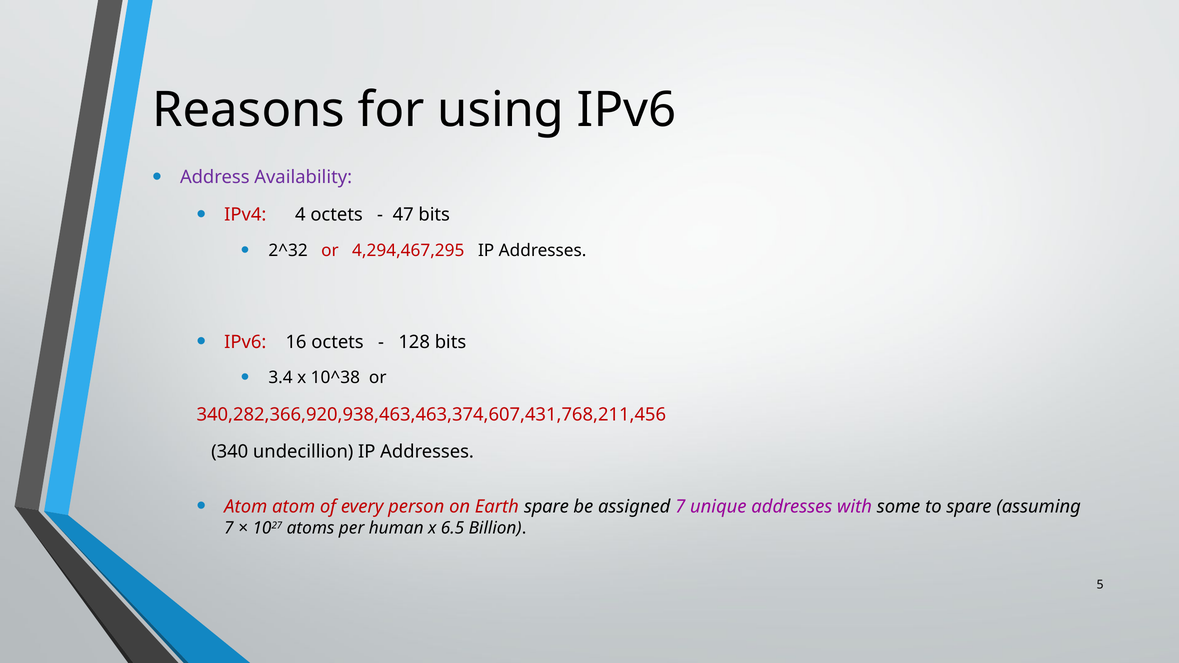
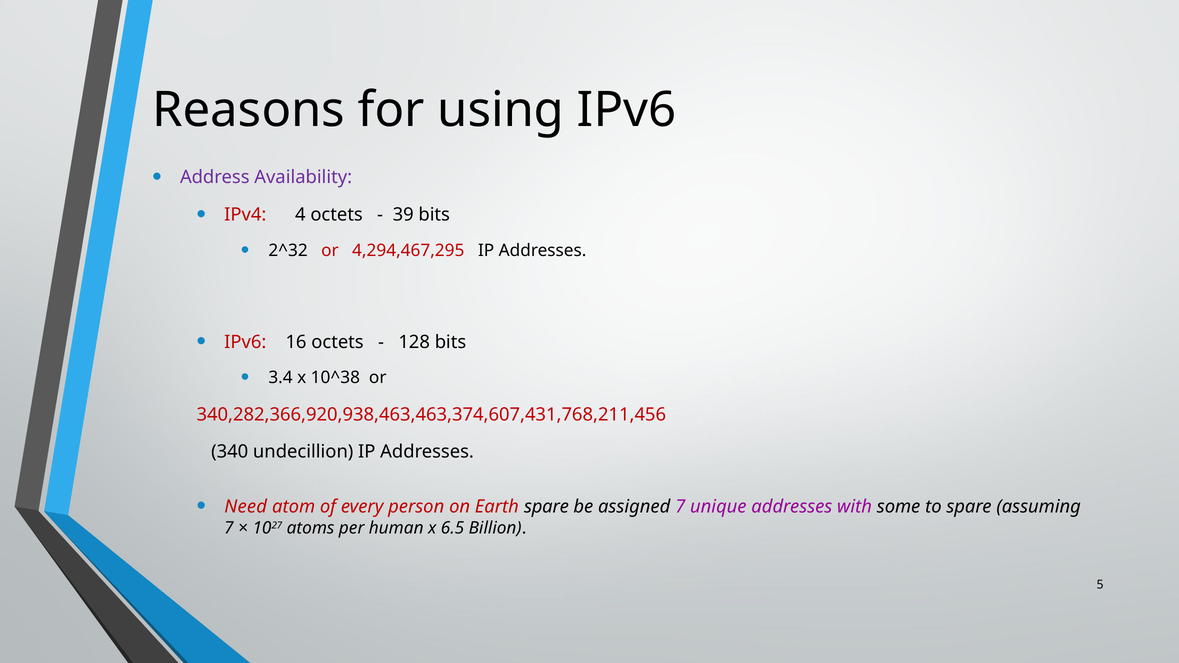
47: 47 -> 39
Atom at (246, 507): Atom -> Need
